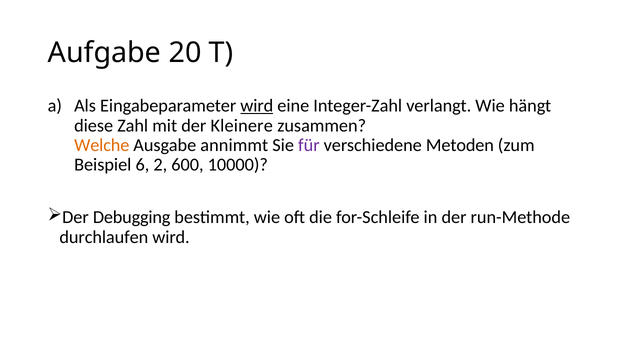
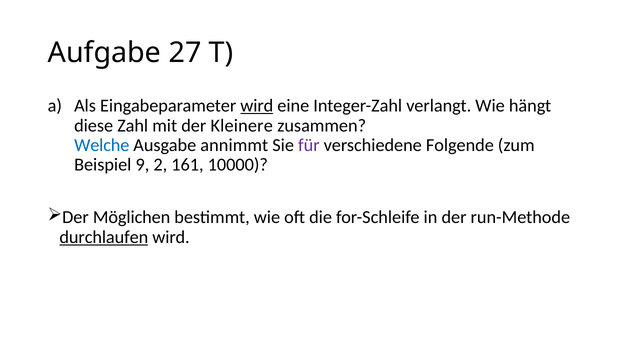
20: 20 -> 27
Welche colour: orange -> blue
Metoden: Metoden -> Folgende
6: 6 -> 9
600: 600 -> 161
Debugging: Debugging -> Möglichen
durchlaufen underline: none -> present
